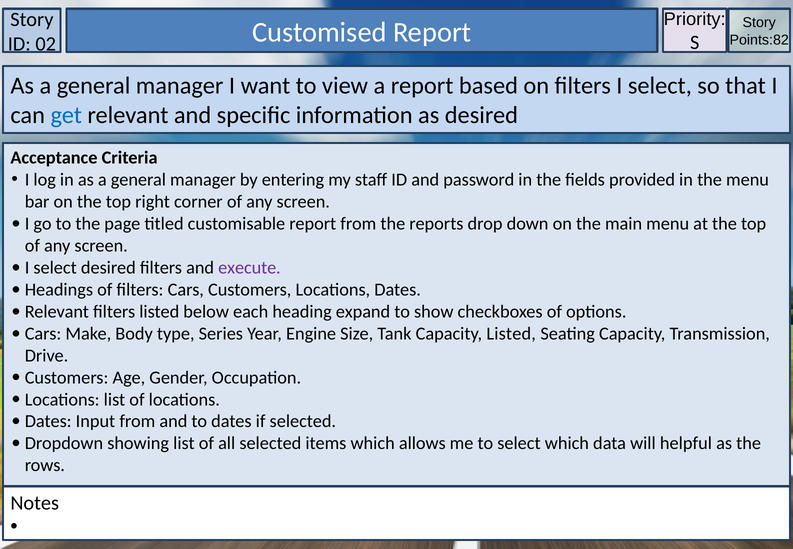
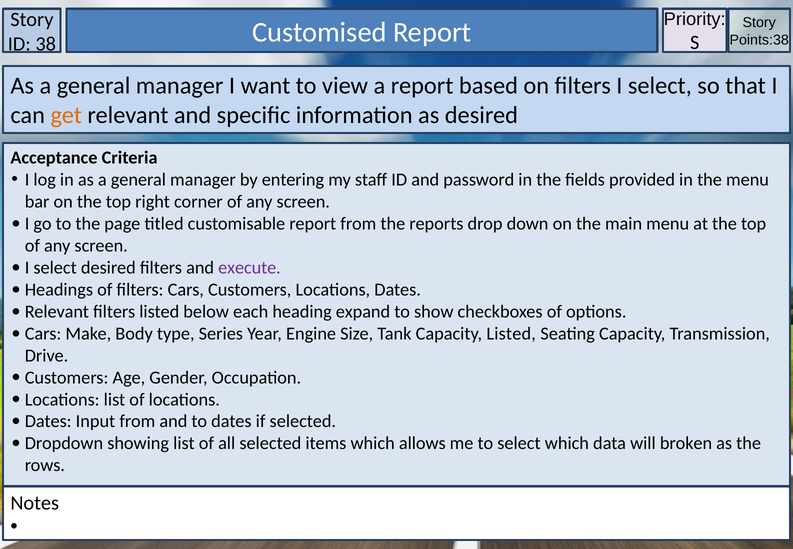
Points:82: Points:82 -> Points:38
02: 02 -> 38
get colour: blue -> orange
helpful: helpful -> broken
